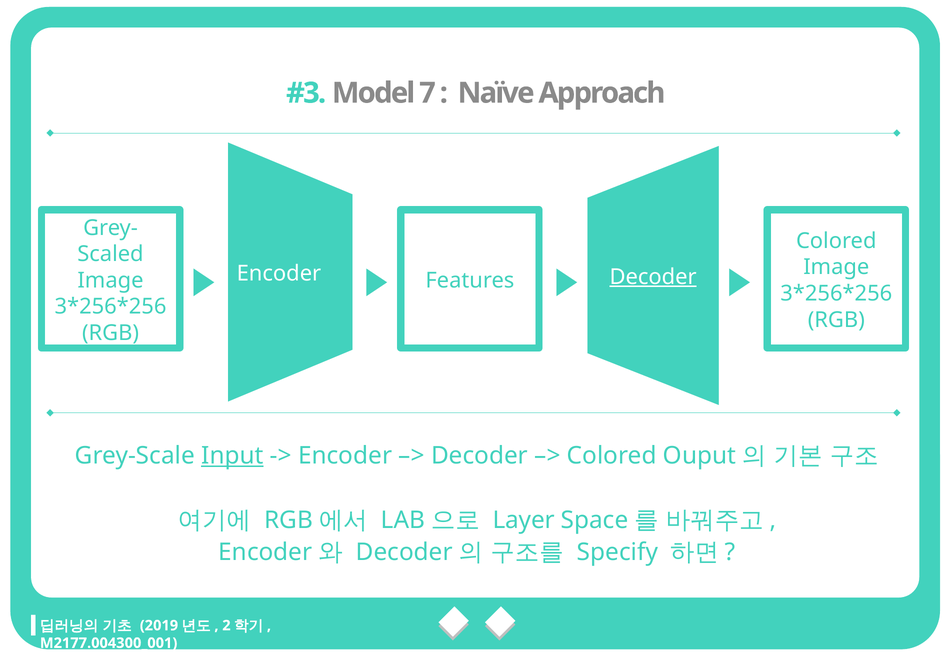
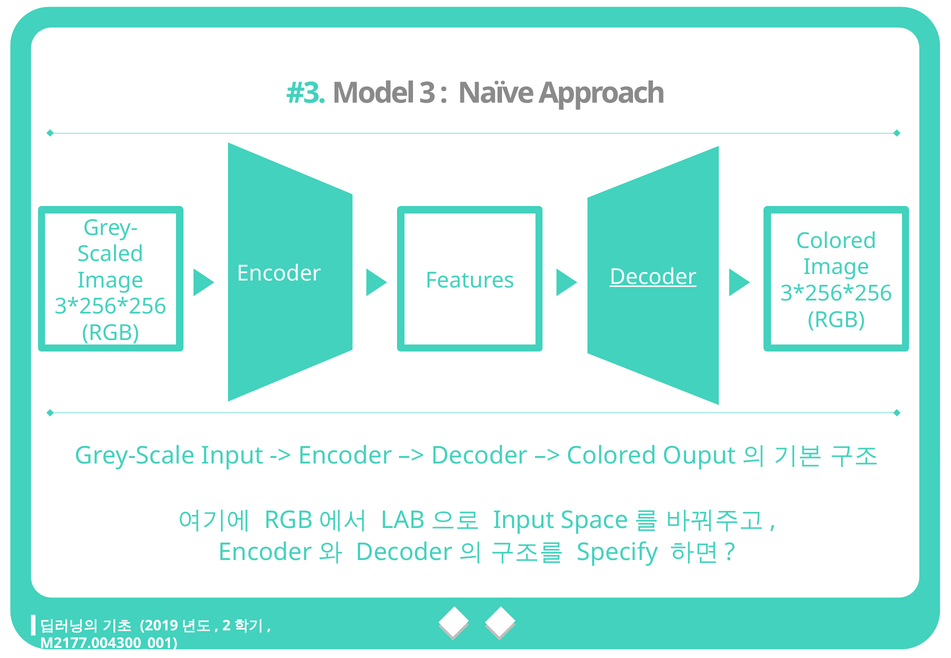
7: 7 -> 3
Input at (232, 456) underline: present -> none
Layer at (524, 520): Layer -> Input
